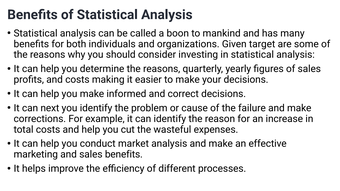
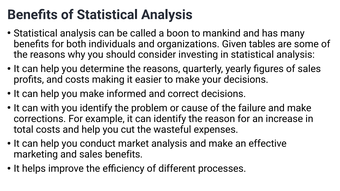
target: target -> tables
next: next -> with
